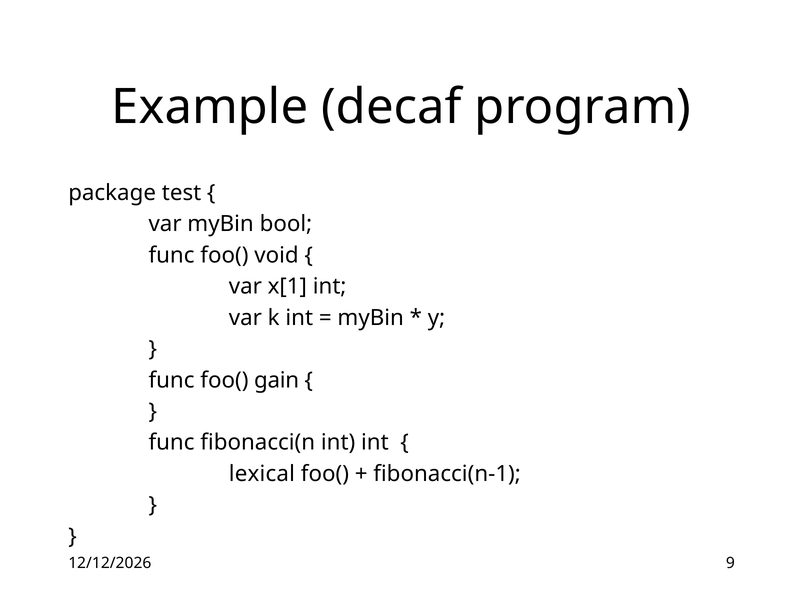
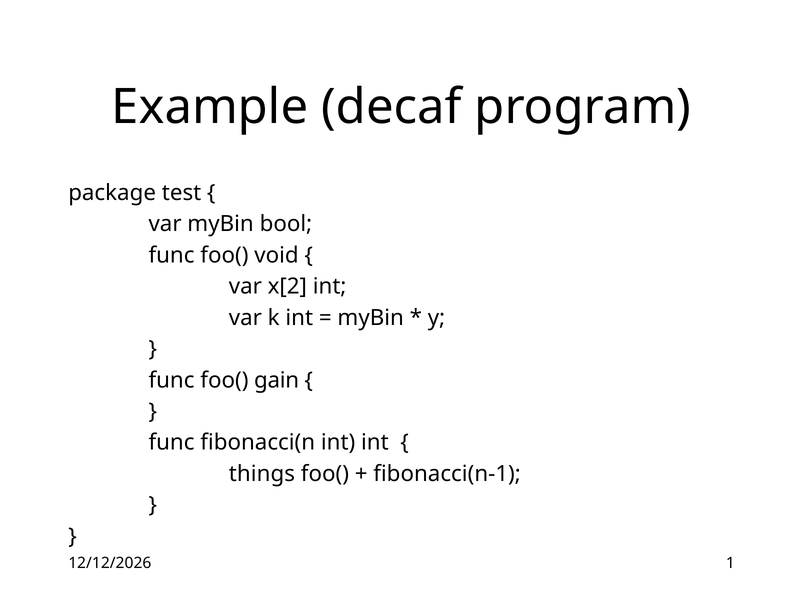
x[1: x[1 -> x[2
lexical: lexical -> things
9: 9 -> 1
